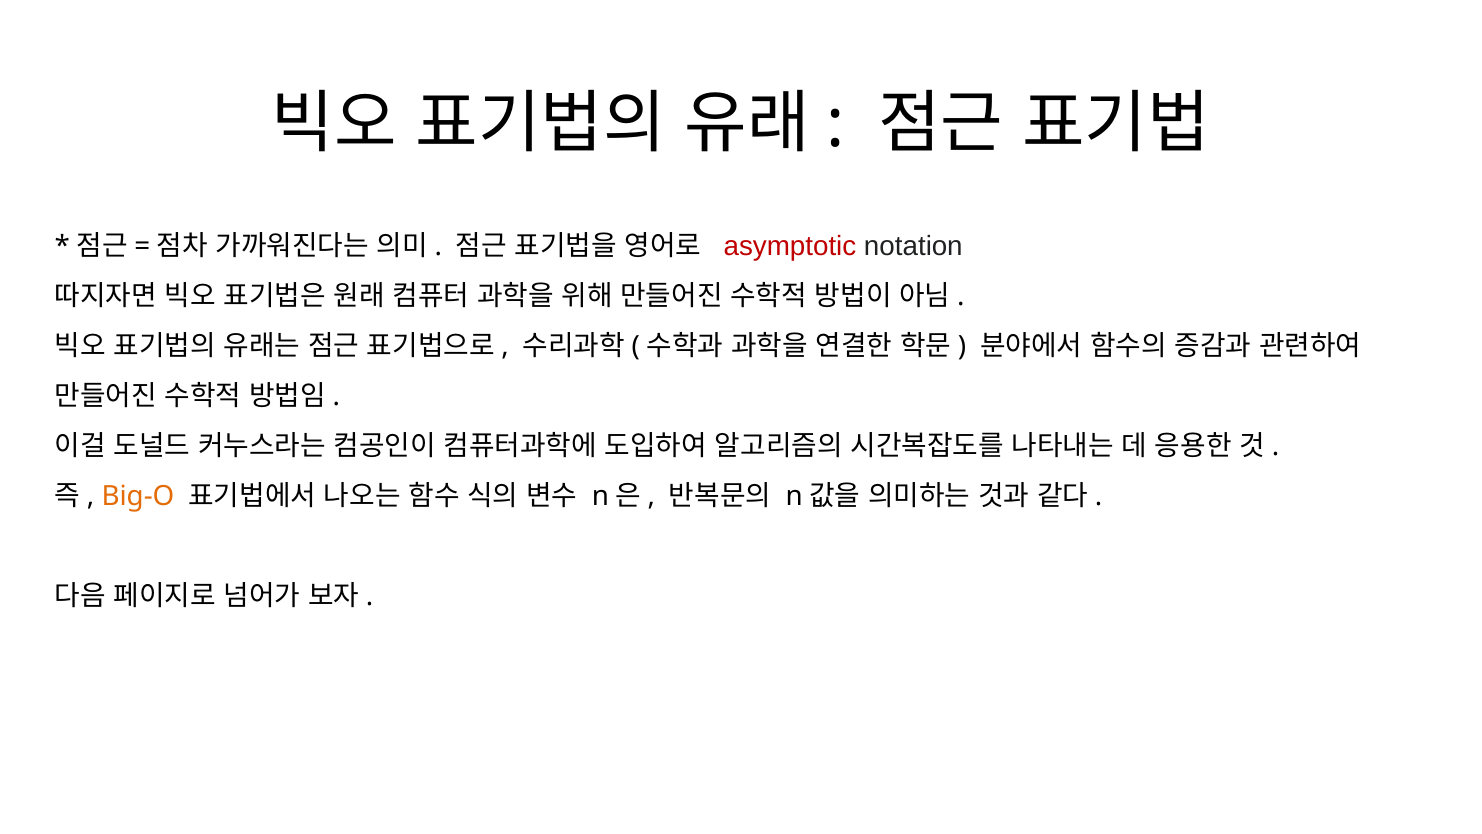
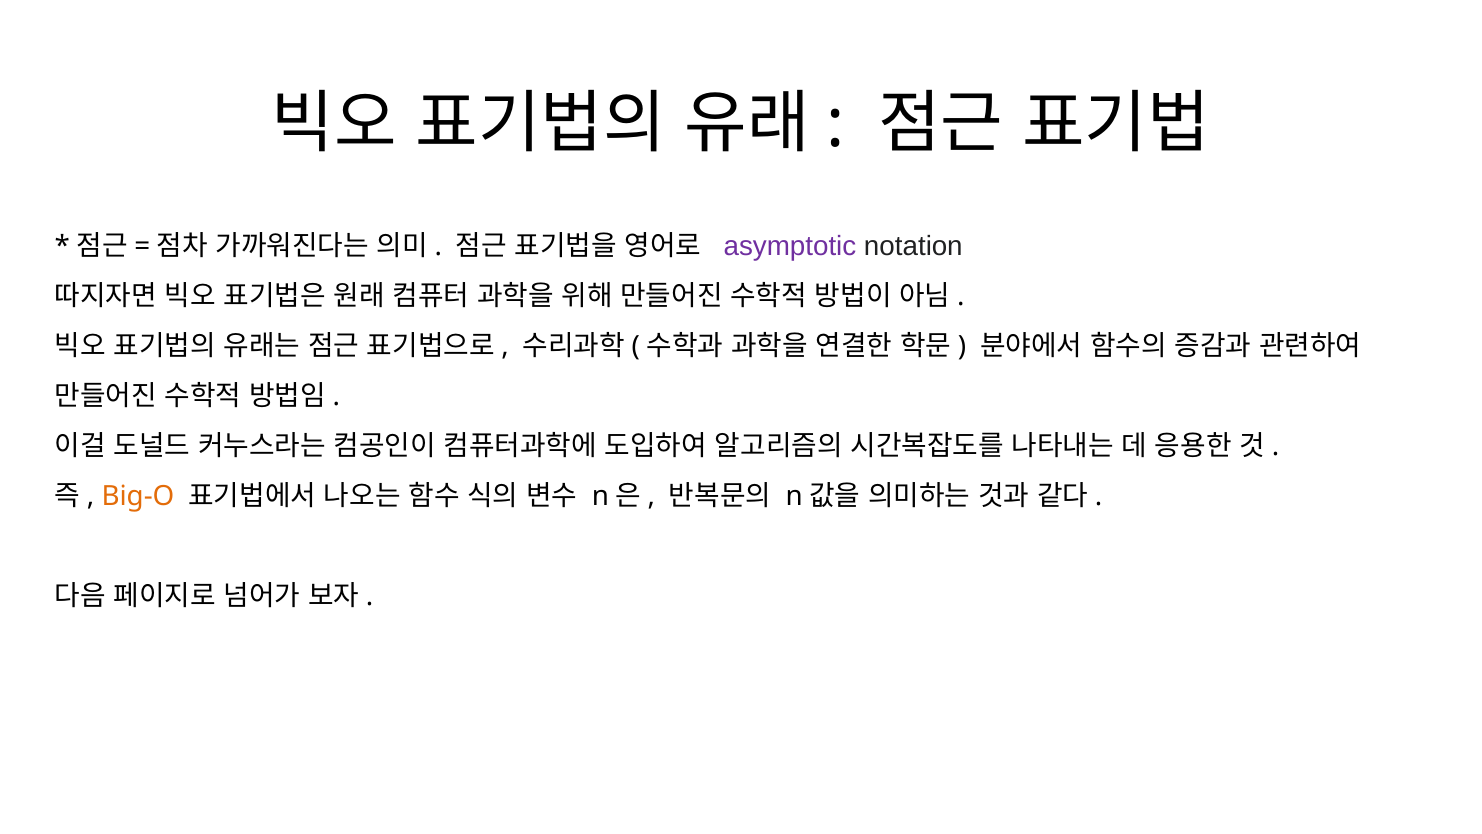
asymptotic colour: red -> purple
